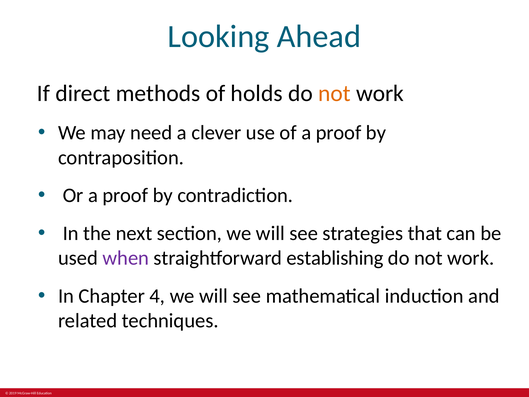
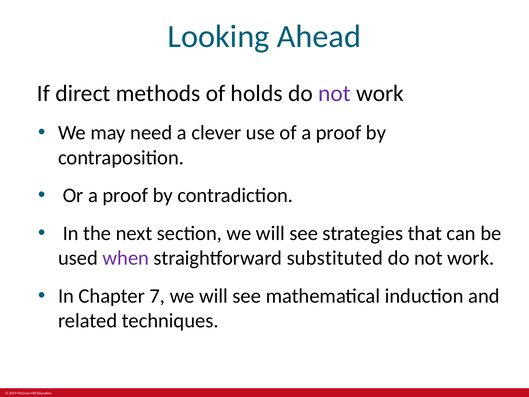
not at (334, 93) colour: orange -> purple
establishing: establishing -> substituted
4: 4 -> 7
